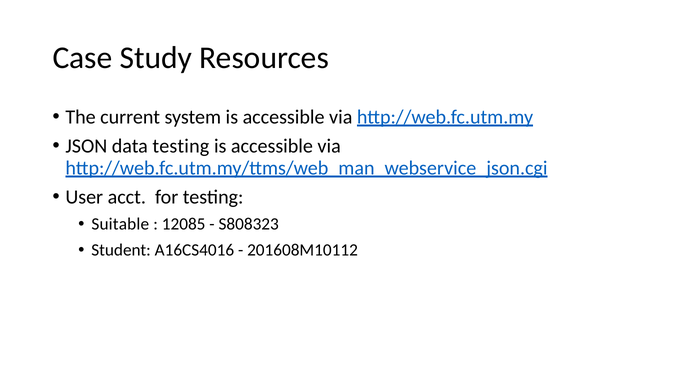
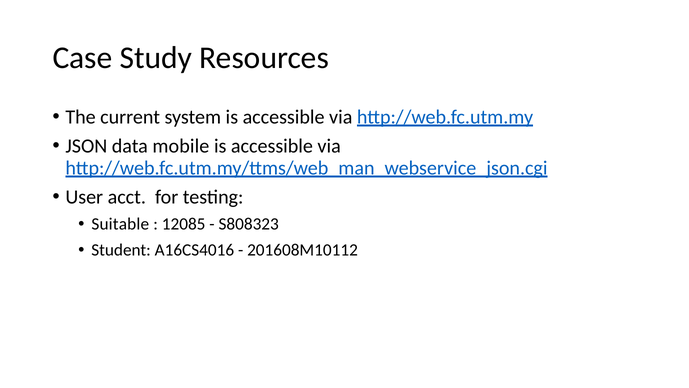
data testing: testing -> mobile
